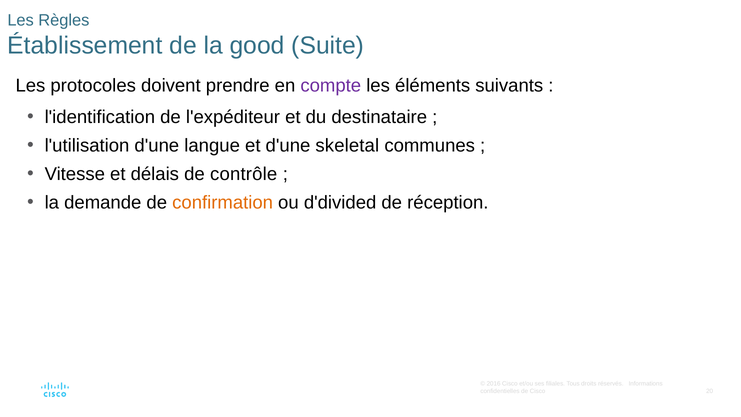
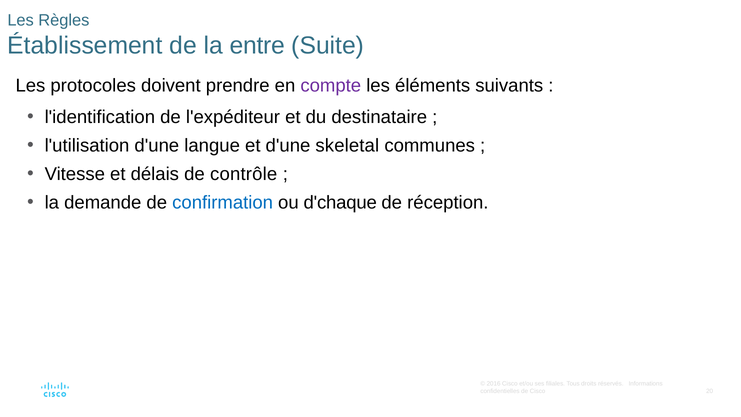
good: good -> entre
confirmation colour: orange -> blue
d'divided: d'divided -> d'chaque
